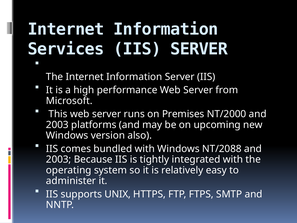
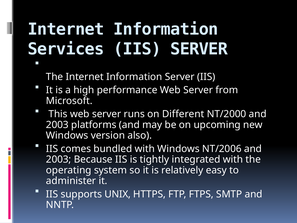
Premises: Premises -> Different
NT/2088: NT/2088 -> NT/2006
